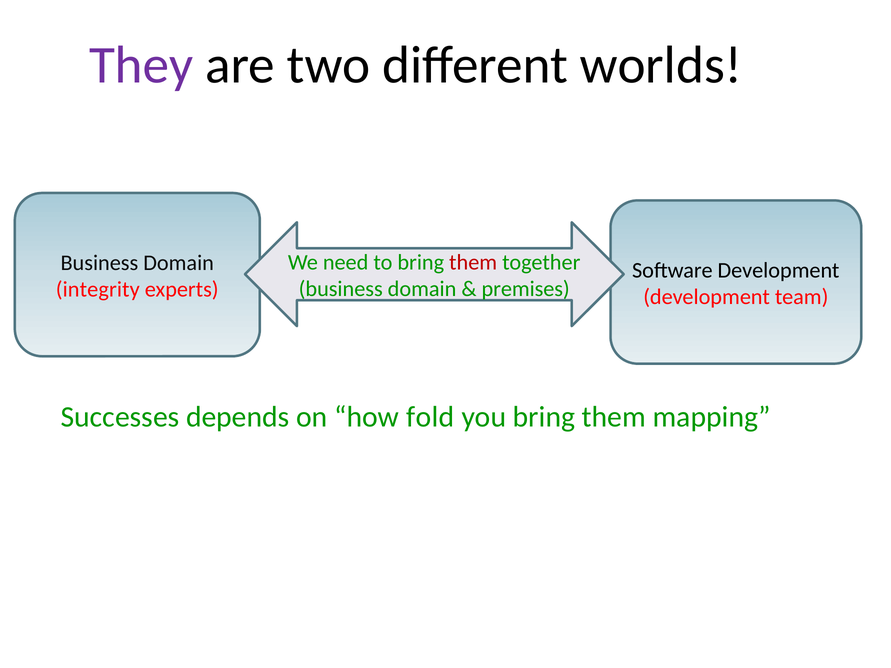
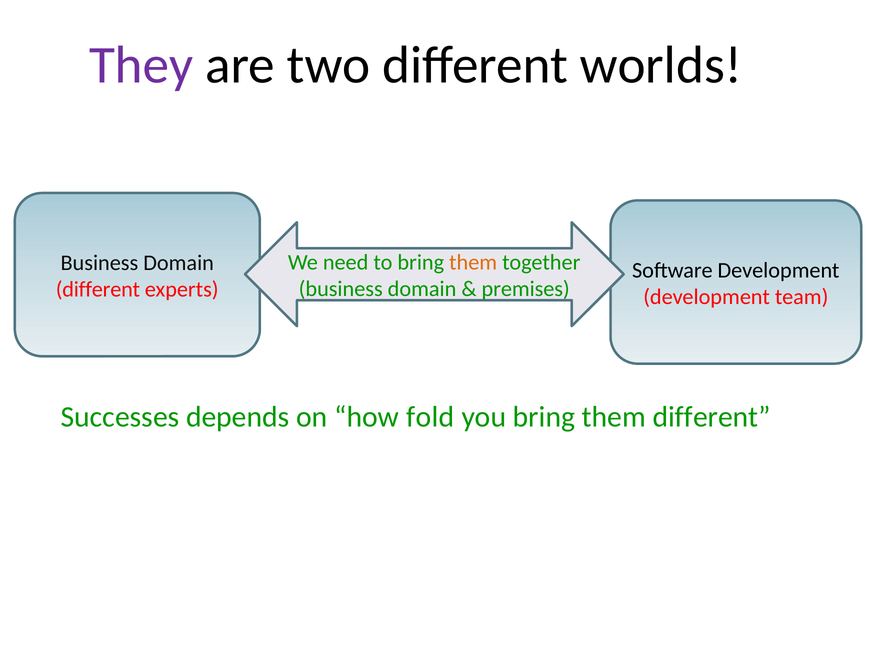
them at (473, 262) colour: red -> orange
integrity at (98, 290): integrity -> different
them mapping: mapping -> different
